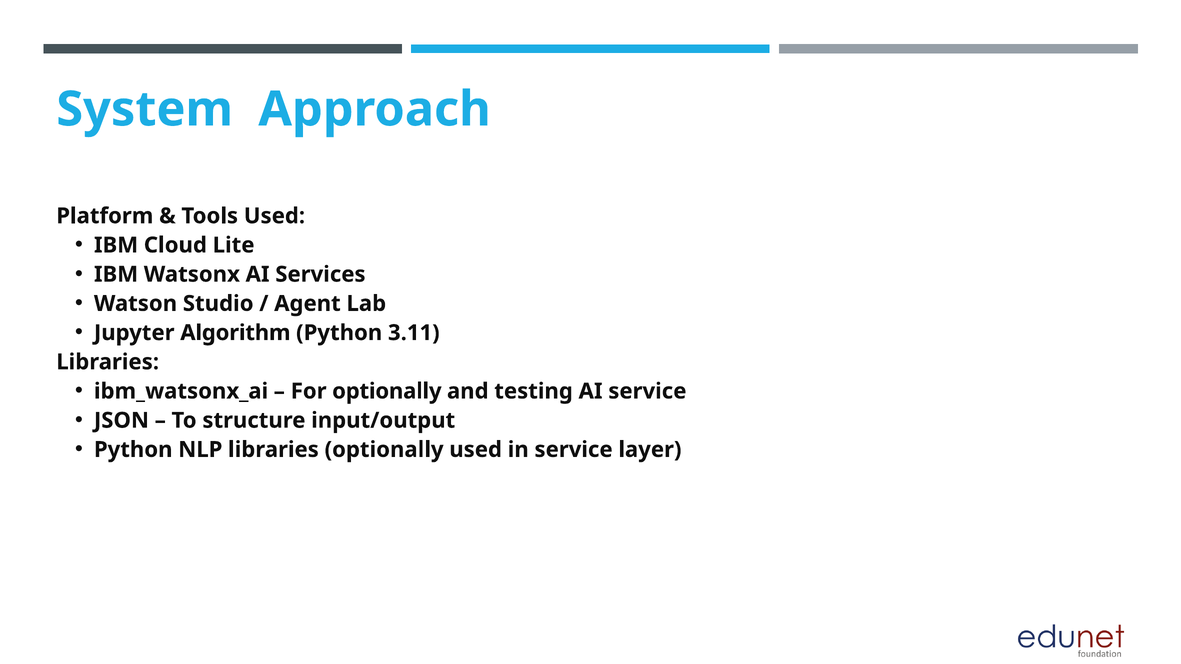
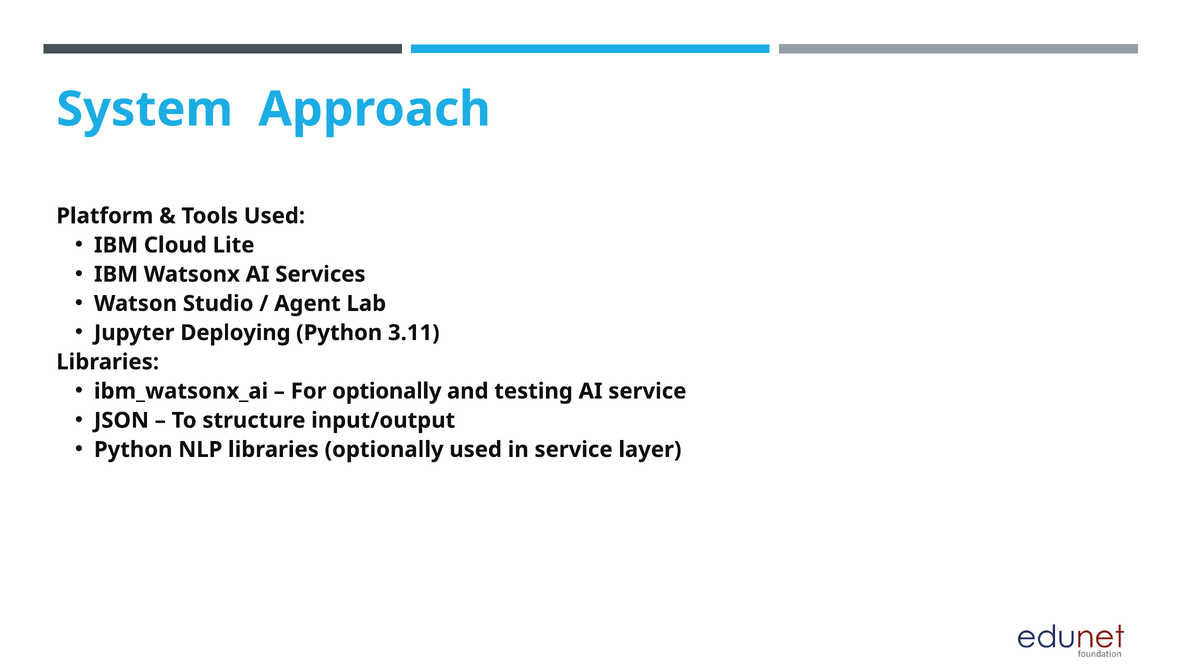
Algorithm: Algorithm -> Deploying
